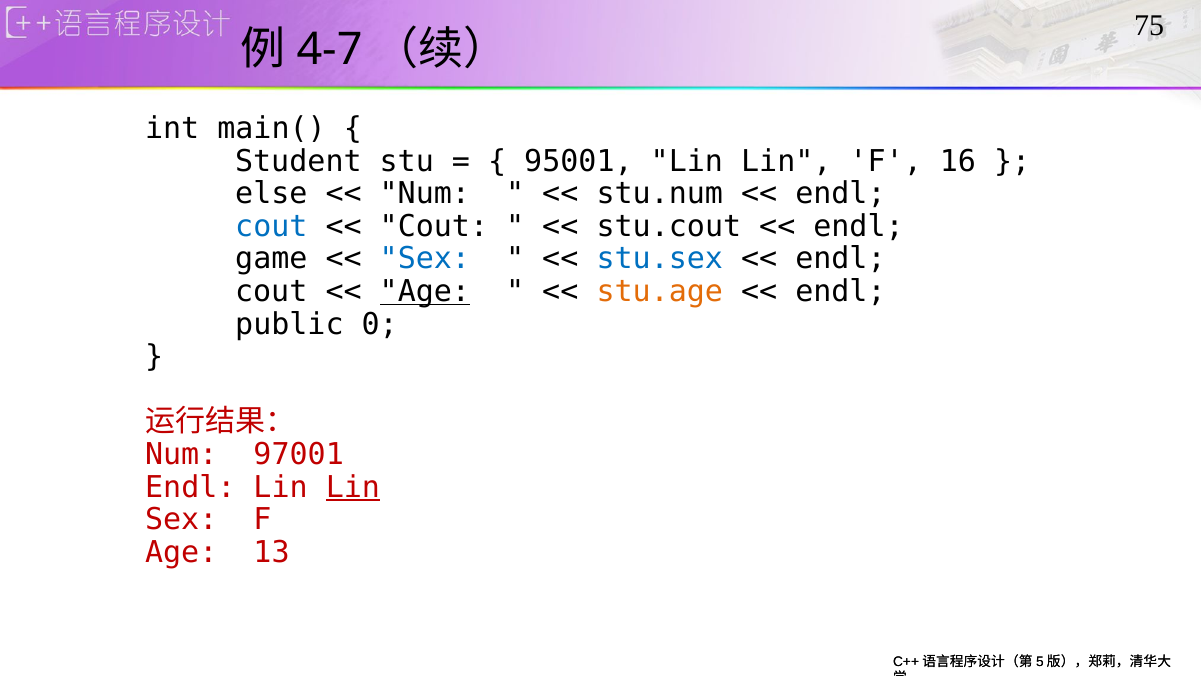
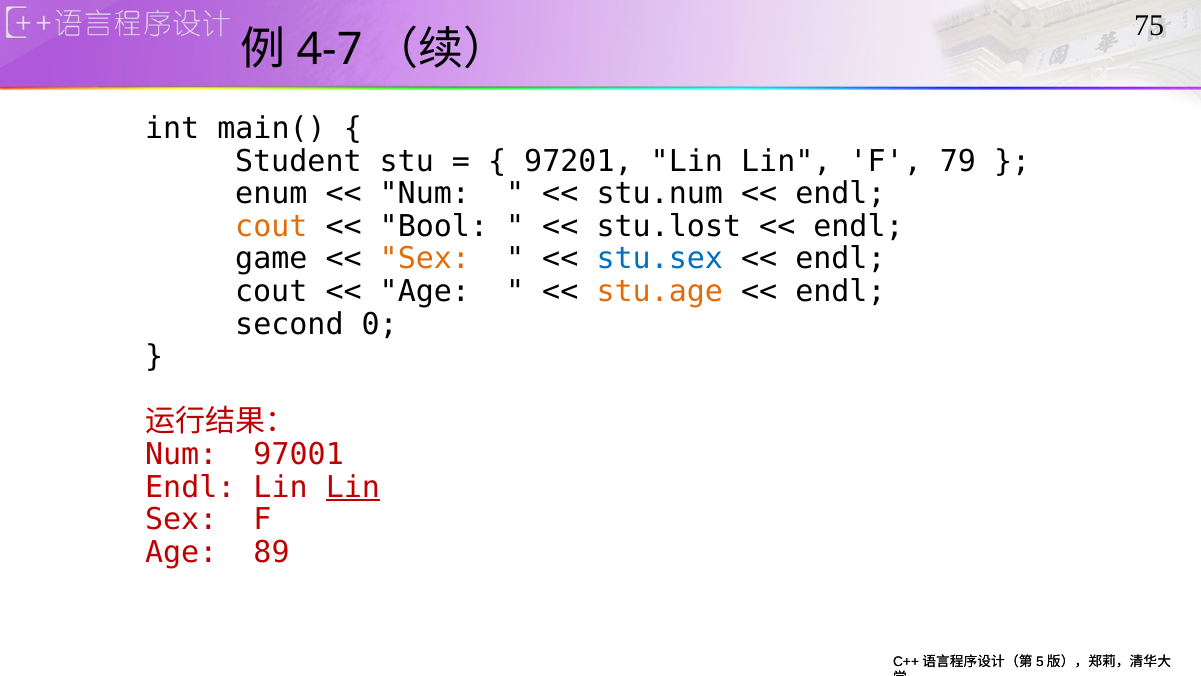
95001: 95001 -> 97201
16: 16 -> 79
else: else -> enum
cout at (271, 226) colour: blue -> orange
Cout at (434, 226): Cout -> Bool
stu.cout: stu.cout -> stu.lost
Sex at (425, 259) colour: blue -> orange
Age at (425, 291) underline: present -> none
public: public -> second
13: 13 -> 89
